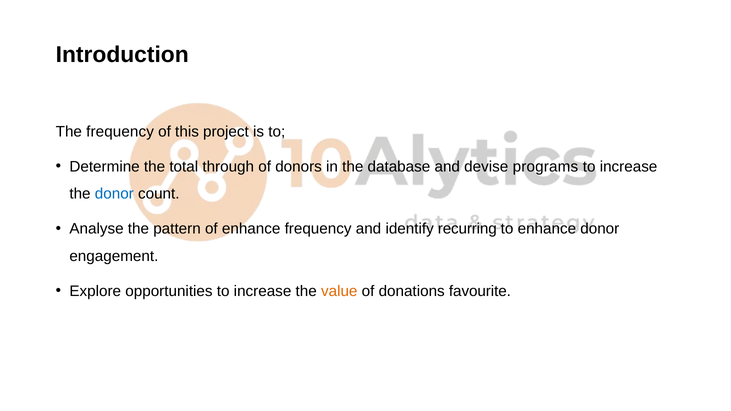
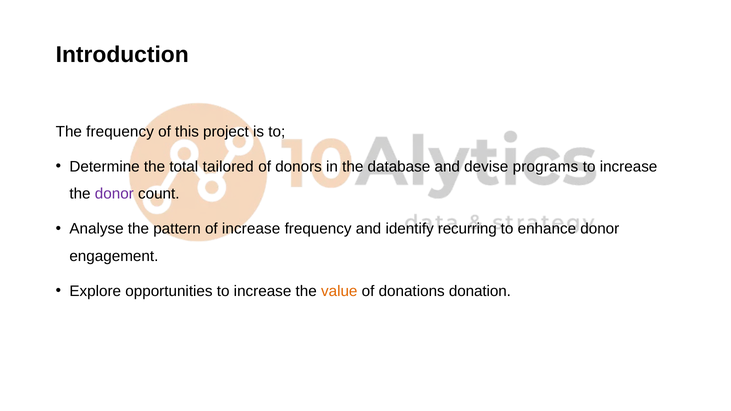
through: through -> tailored
donor at (114, 194) colour: blue -> purple
of enhance: enhance -> increase
favourite: favourite -> donation
